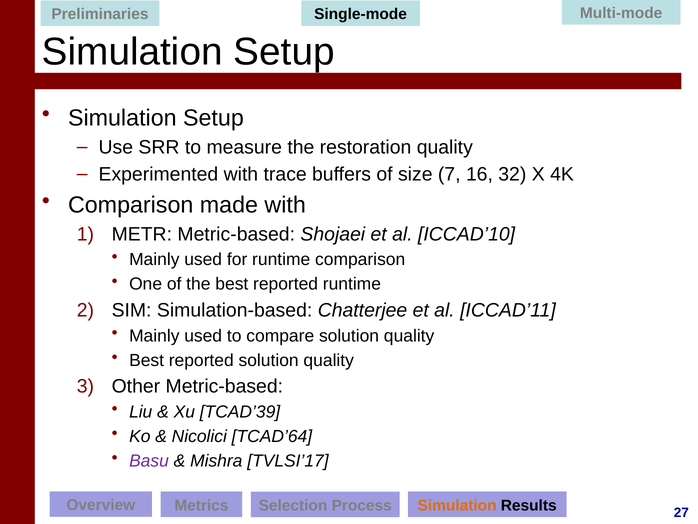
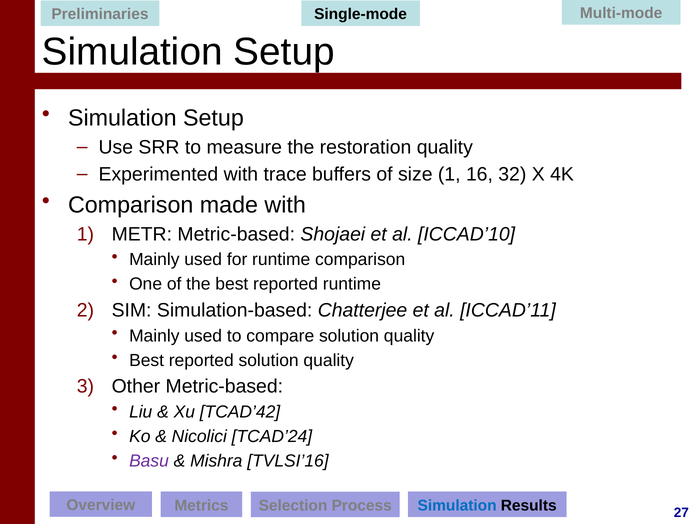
size 7: 7 -> 1
TCAD’39: TCAD’39 -> TCAD’42
TCAD’64: TCAD’64 -> TCAD’24
TVLSI’17: TVLSI’17 -> TVLSI’16
Simulation at (457, 505) colour: orange -> blue
